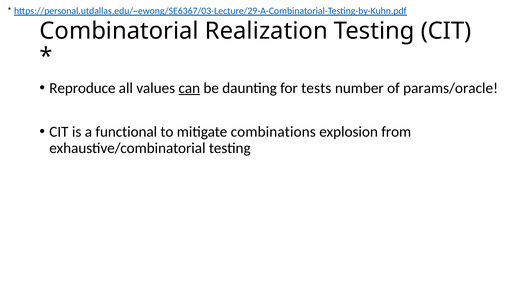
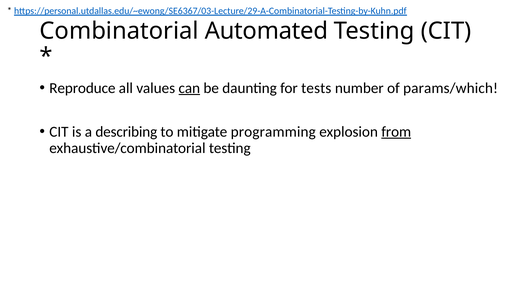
Realization: Realization -> Automated
params/oracle: params/oracle -> params/which
functional: functional -> describing
combinations: combinations -> programming
from underline: none -> present
